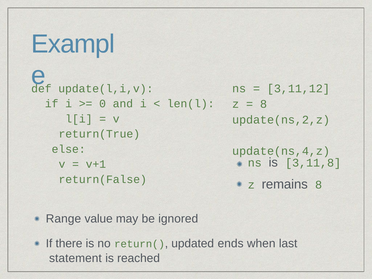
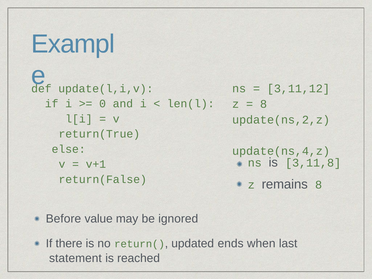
Range: Range -> Before
